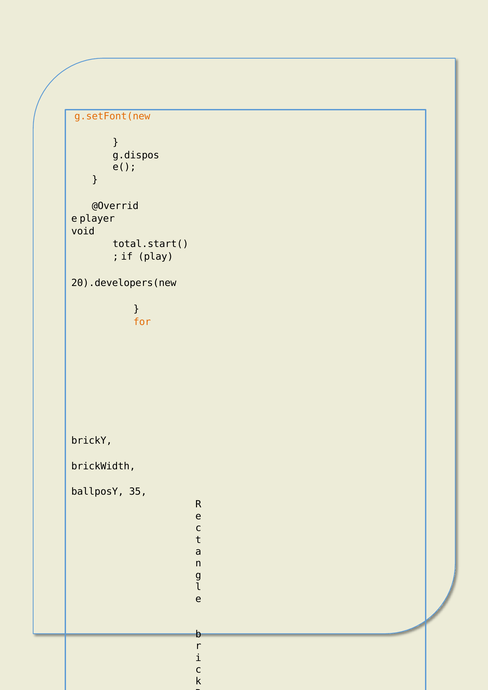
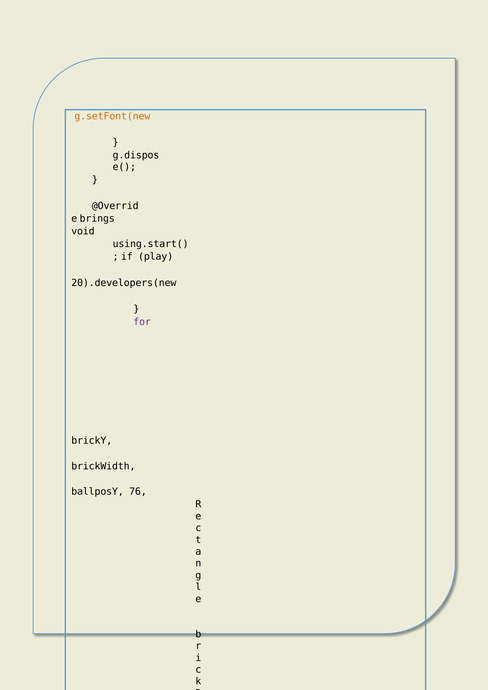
player: player -> brings
total.start(: total.start( -> using.start(
for colour: orange -> purple
35: 35 -> 76
